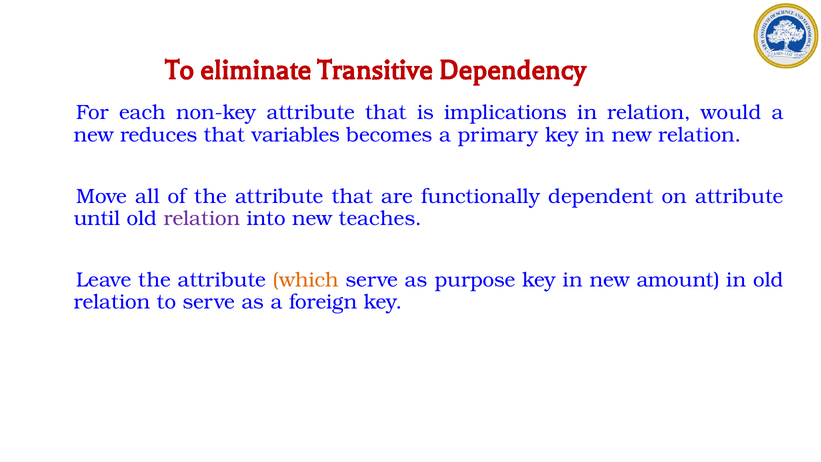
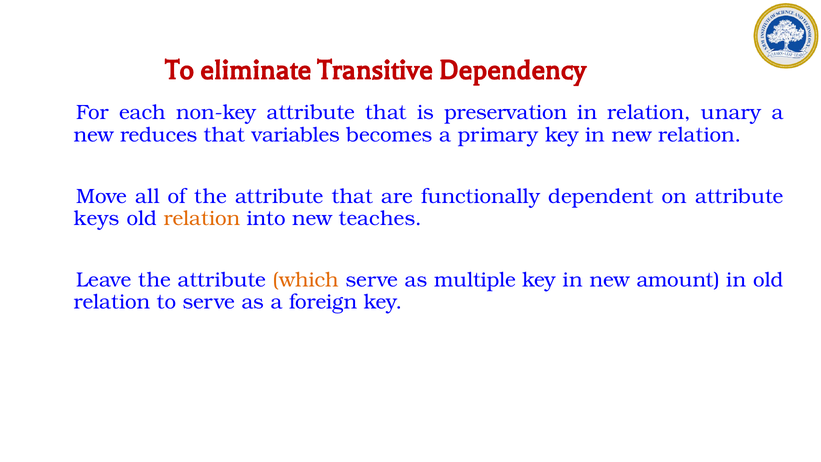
implications: implications -> preservation
would: would -> unary
until: until -> keys
relation at (202, 218) colour: purple -> orange
purpose: purpose -> multiple
